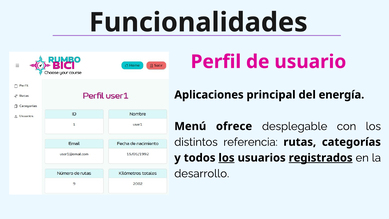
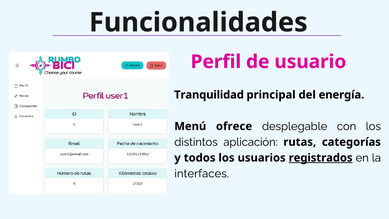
Aplicaciones: Aplicaciones -> Tranquilidad
referencia: referencia -> aplicación
los at (227, 158) underline: present -> none
desarrollo: desarrollo -> interfaces
